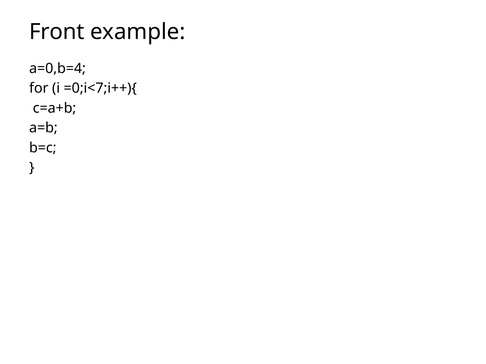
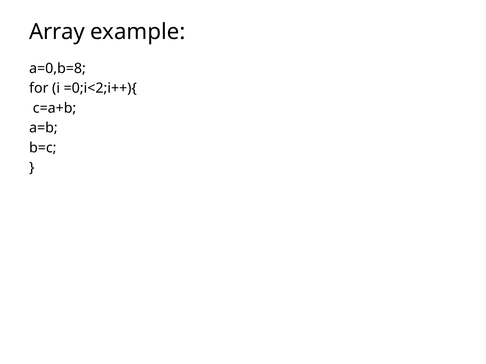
Front: Front -> Array
a=0,b=4: a=0,b=4 -> a=0,b=8
=0;i<7;i++){: =0;i<7;i++){ -> =0;i<2;i++){
